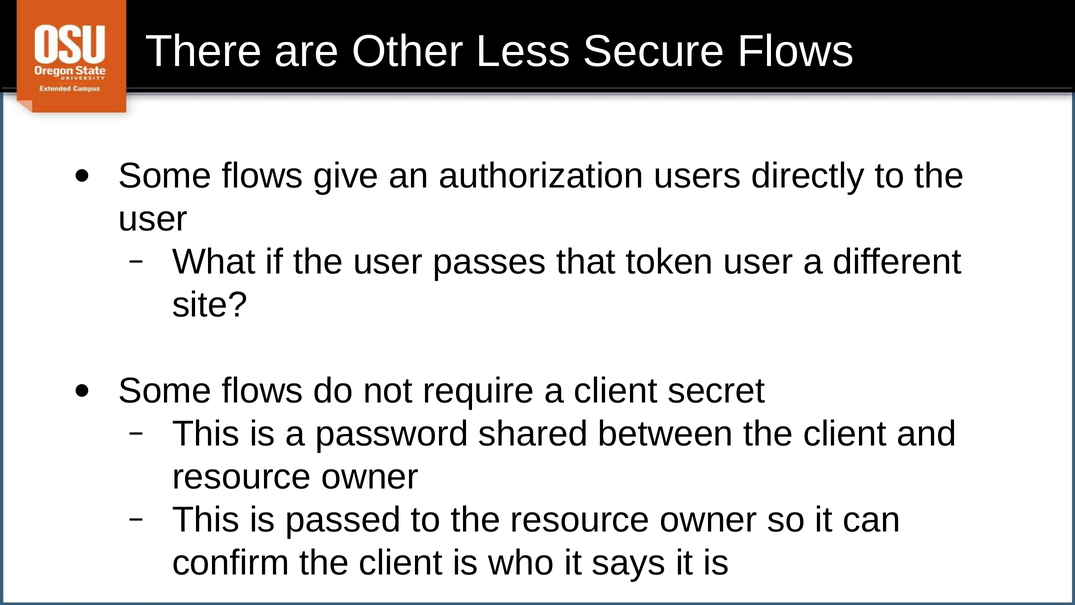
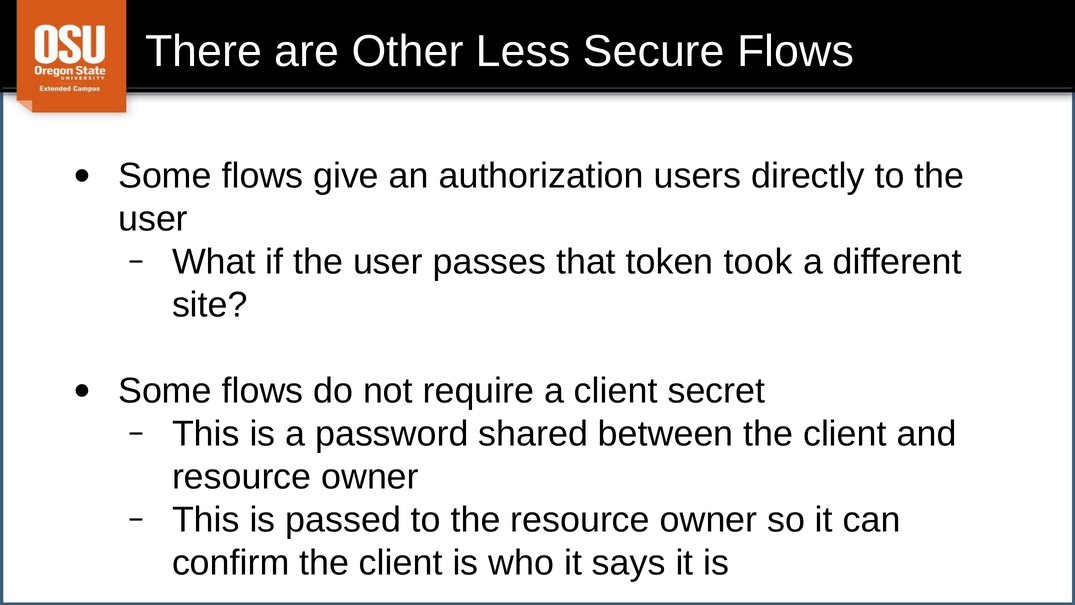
token user: user -> took
